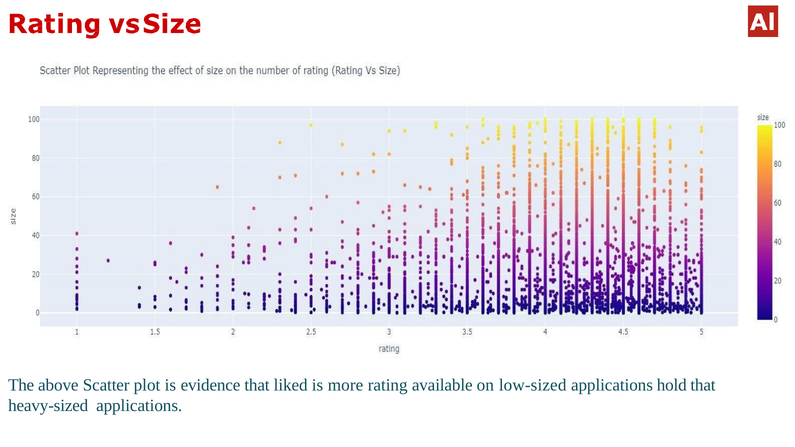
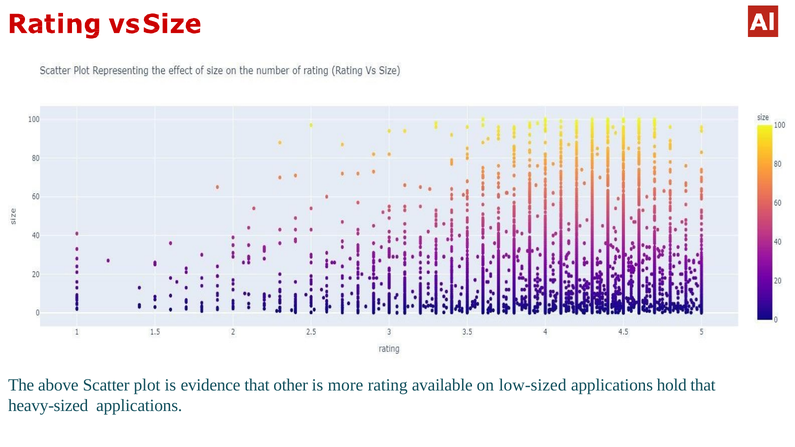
liked: liked -> other
